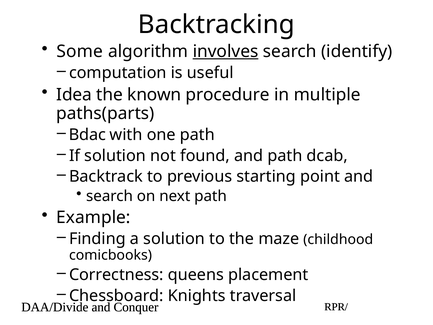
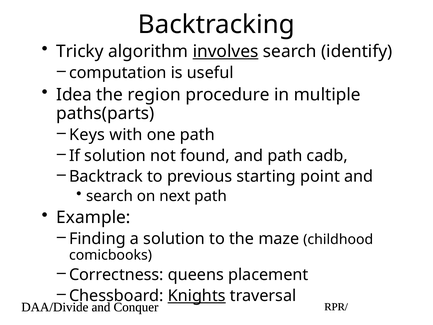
Some: Some -> Tricky
known: known -> region
Bdac: Bdac -> Keys
dcab: dcab -> cadb
Knights underline: none -> present
